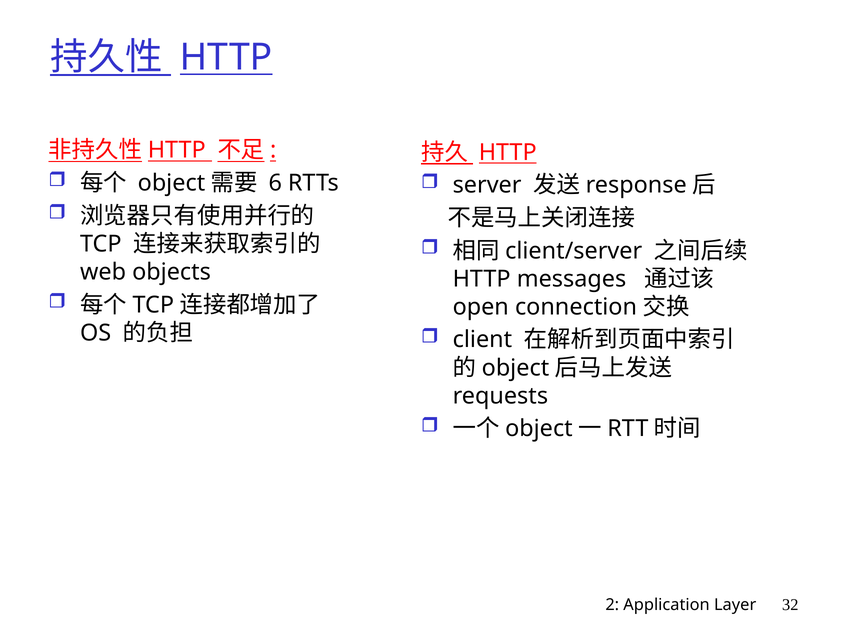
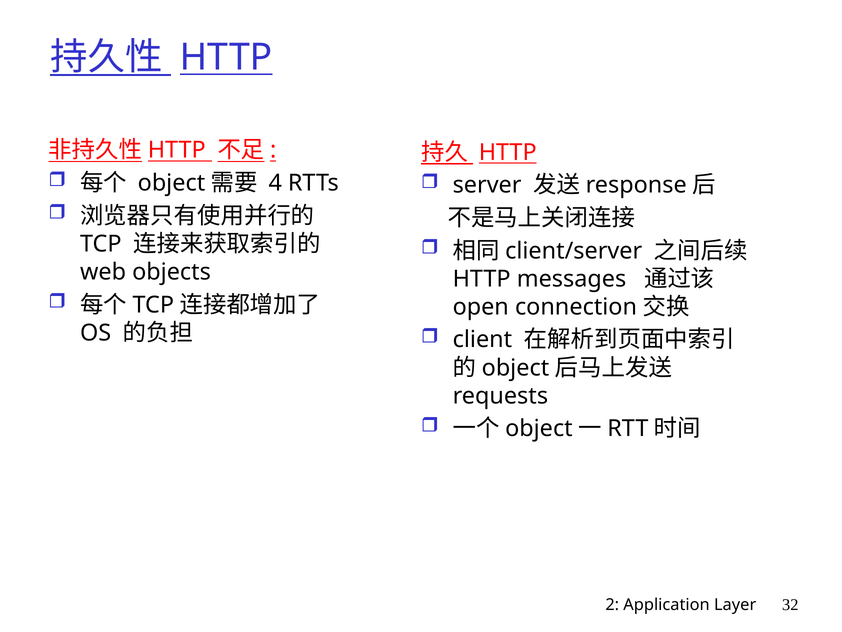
6: 6 -> 4
